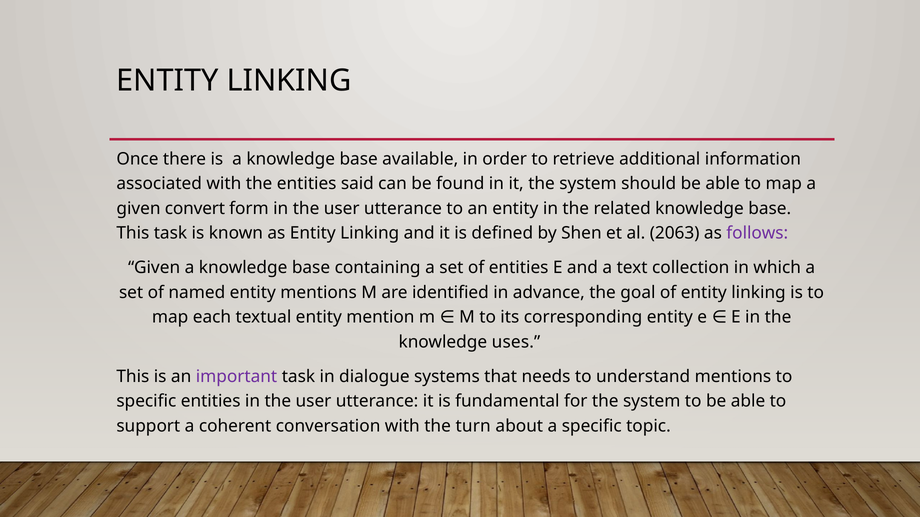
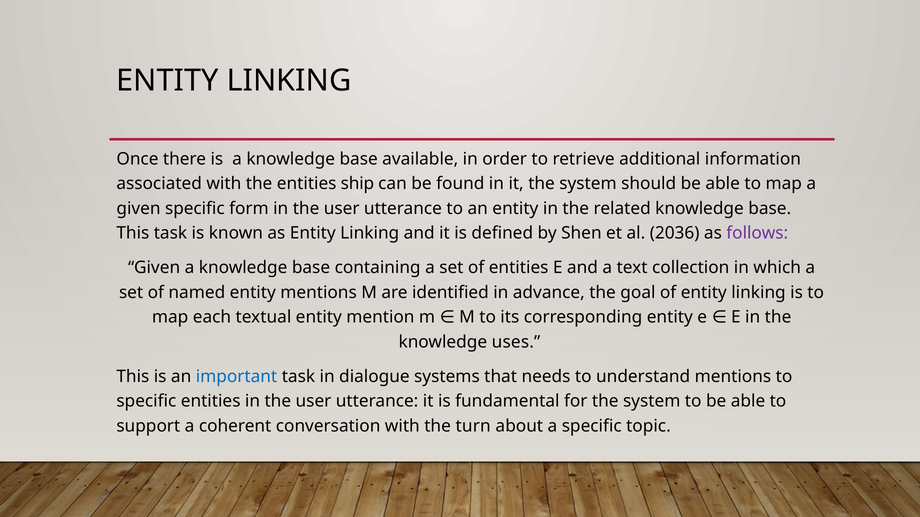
said: said -> ship
given convert: convert -> specific
2063: 2063 -> 2036
important colour: purple -> blue
